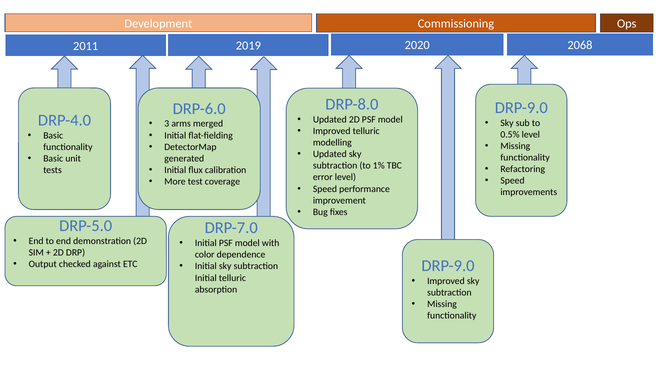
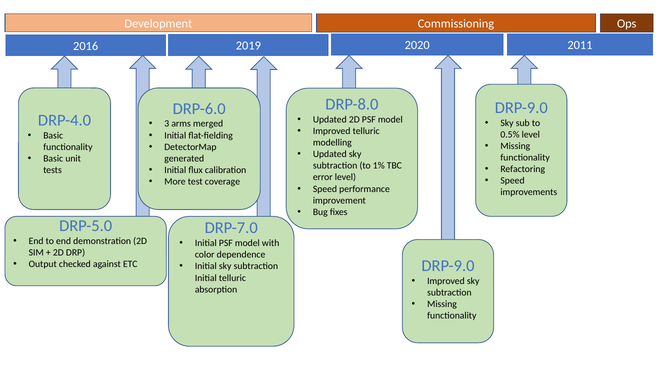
2011: 2011 -> 2016
2068: 2068 -> 2011
